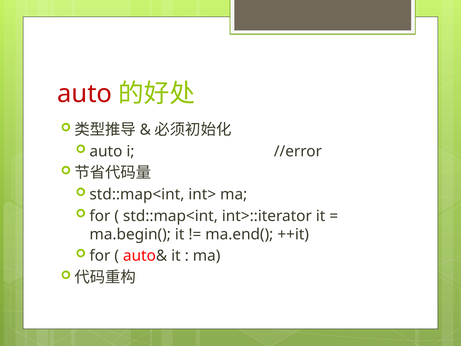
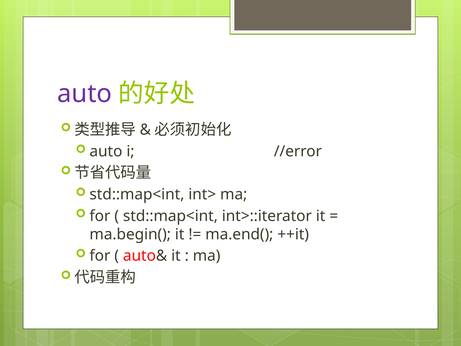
auto at (85, 94) colour: red -> purple
